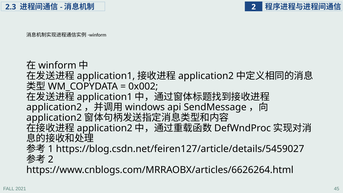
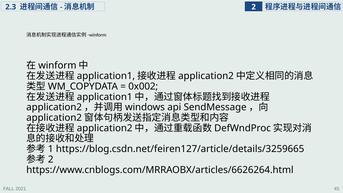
https://blog.csdn.net/feiren127/article/details/5459027: https://blog.csdn.net/feiren127/article/details/5459027 -> https://blog.csdn.net/feiren127/article/details/3259665
